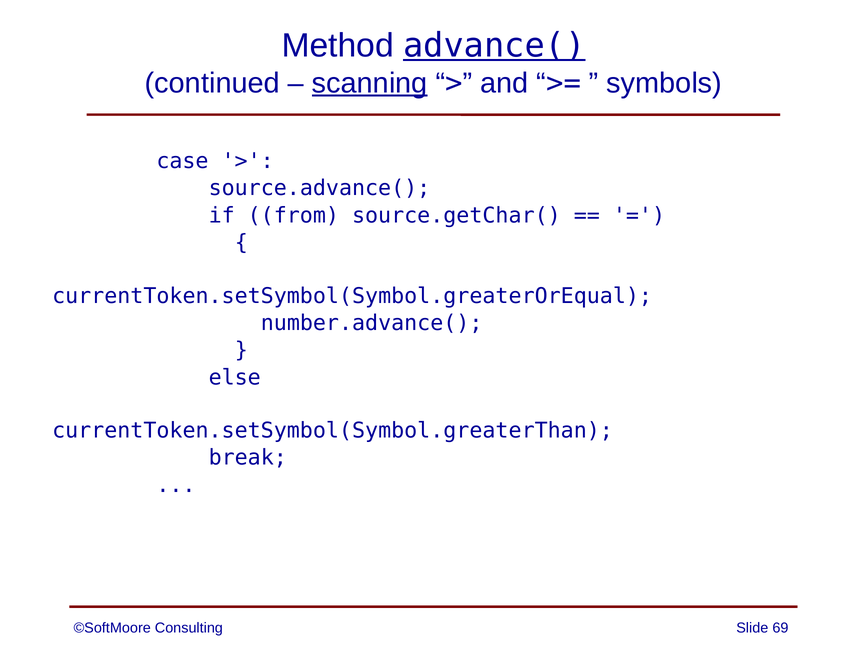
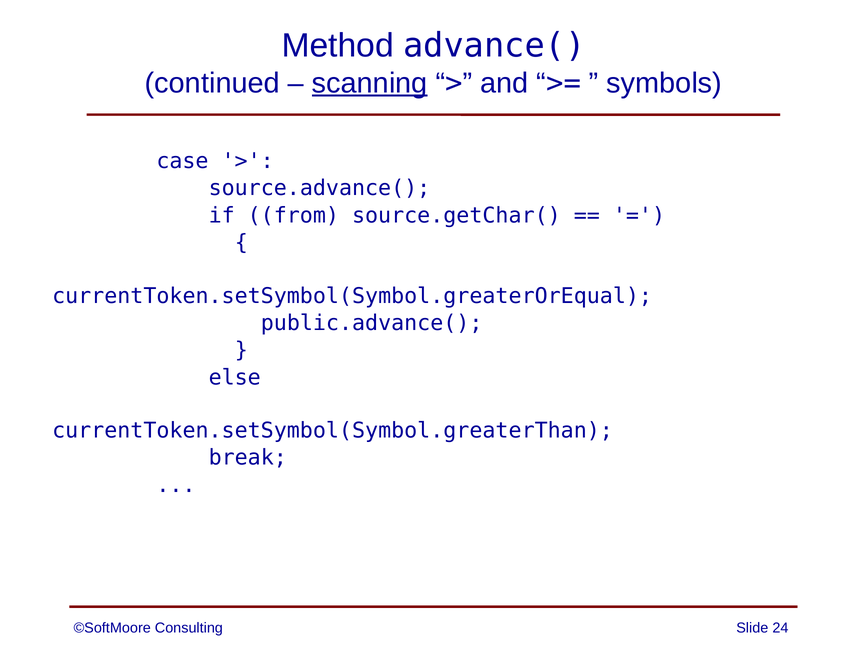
advance( underline: present -> none
number.advance(: number.advance( -> public.advance(
69: 69 -> 24
